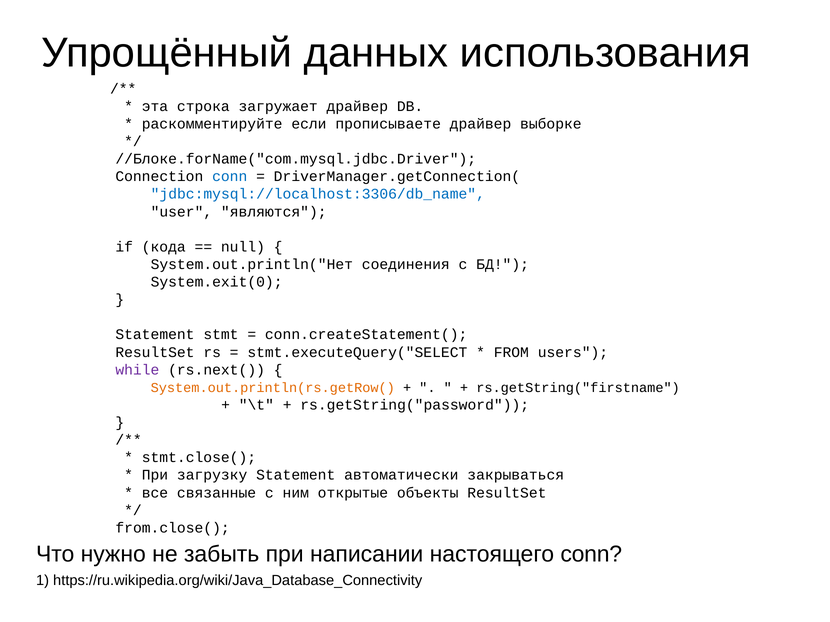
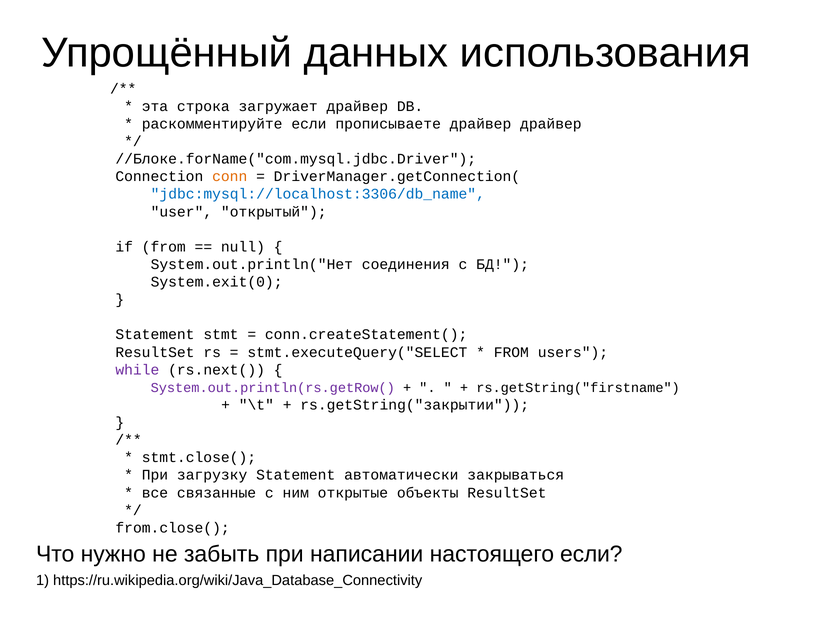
драйвер выборке: выборке -> драйвер
conn at (230, 177) colour: blue -> orange
являются: являются -> открытый
if кода: кода -> from
System.out.println(rs.getRow( colour: orange -> purple
rs.getString("password: rs.getString("password -> rs.getString("закрытии
настоящего conn: conn -> если
